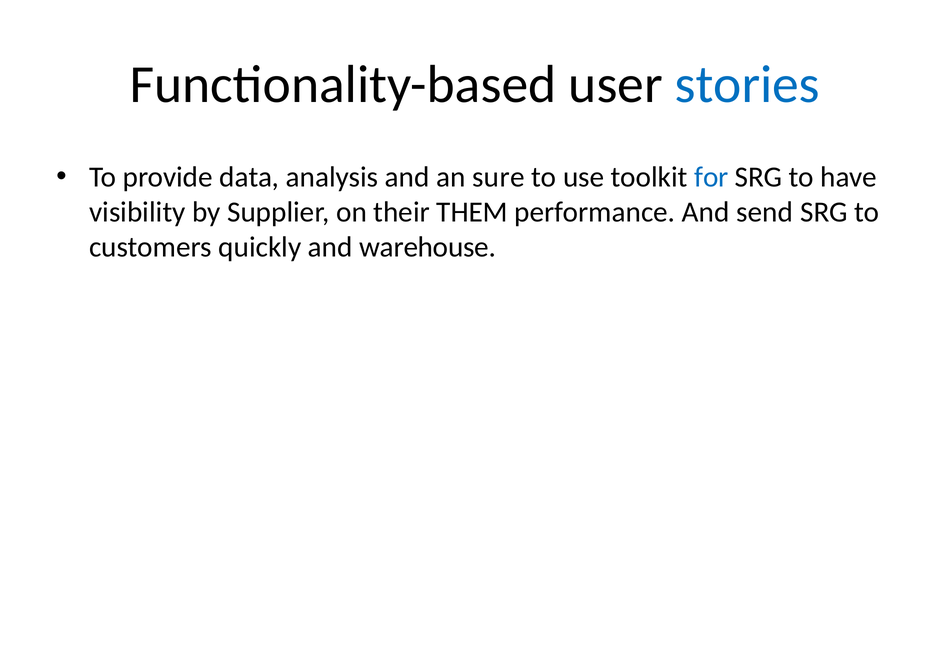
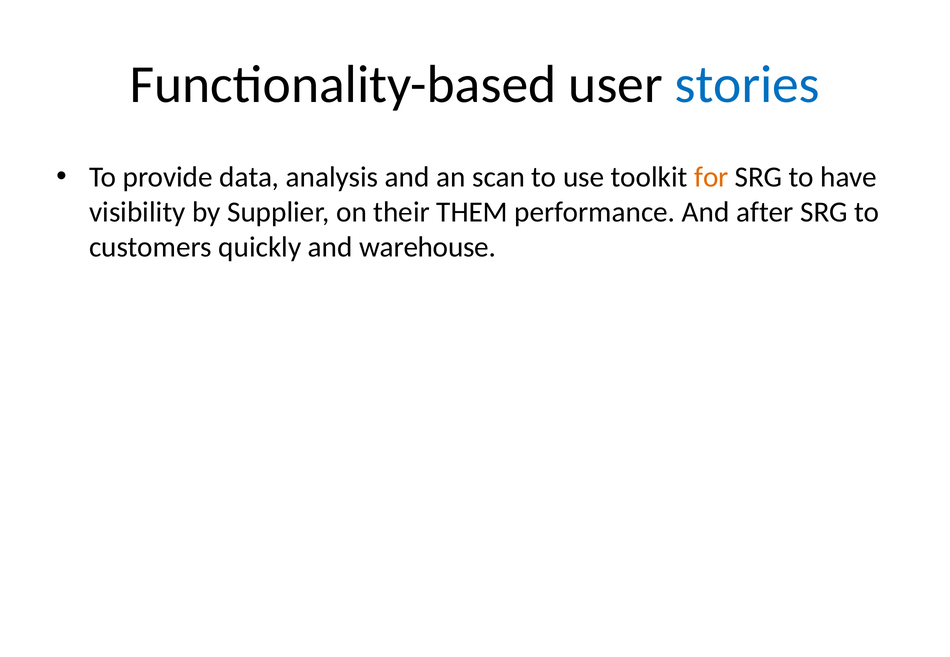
sure: sure -> scan
for colour: blue -> orange
send: send -> after
